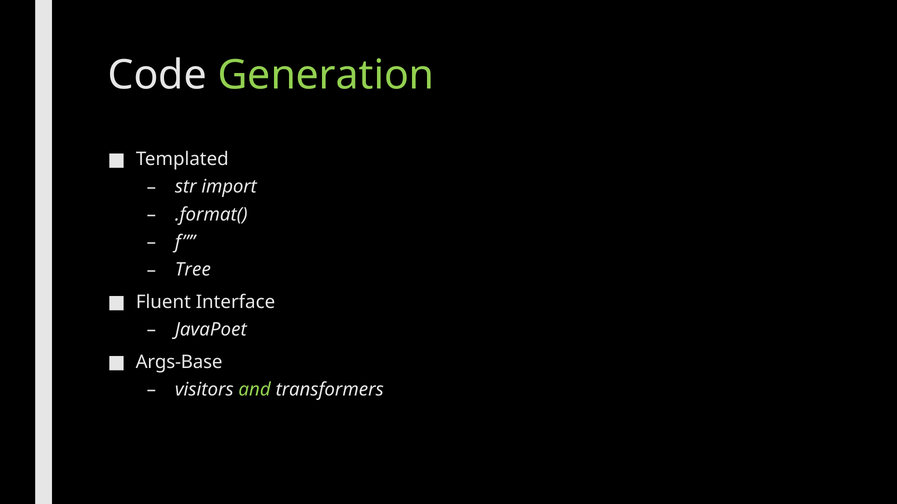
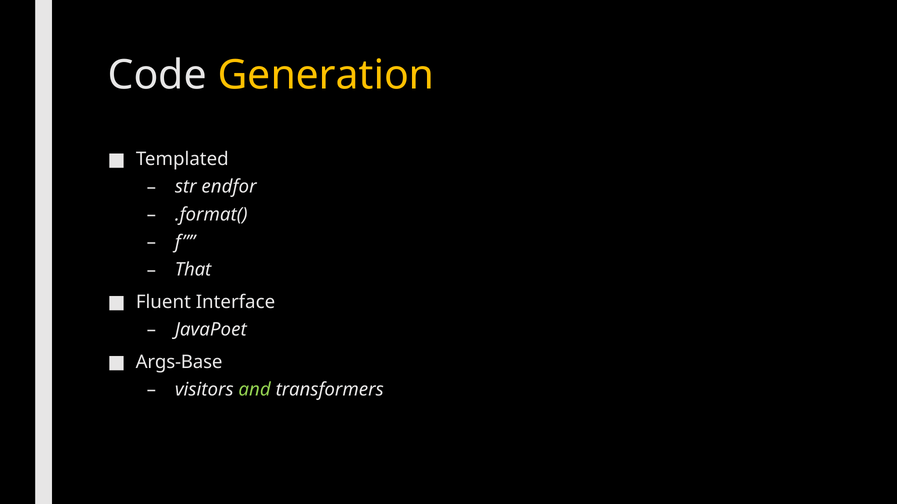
Generation colour: light green -> yellow
import: import -> endfor
Tree: Tree -> That
